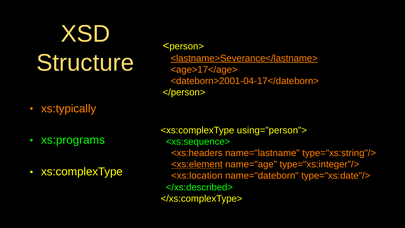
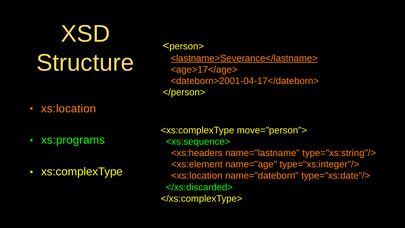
xs:typically: xs:typically -> xs:location
using=”person”>: using=”person”> -> move=”person”>
<xs:element underline: present -> none
</xs:described>: </xs:described> -> </xs:discarded>
